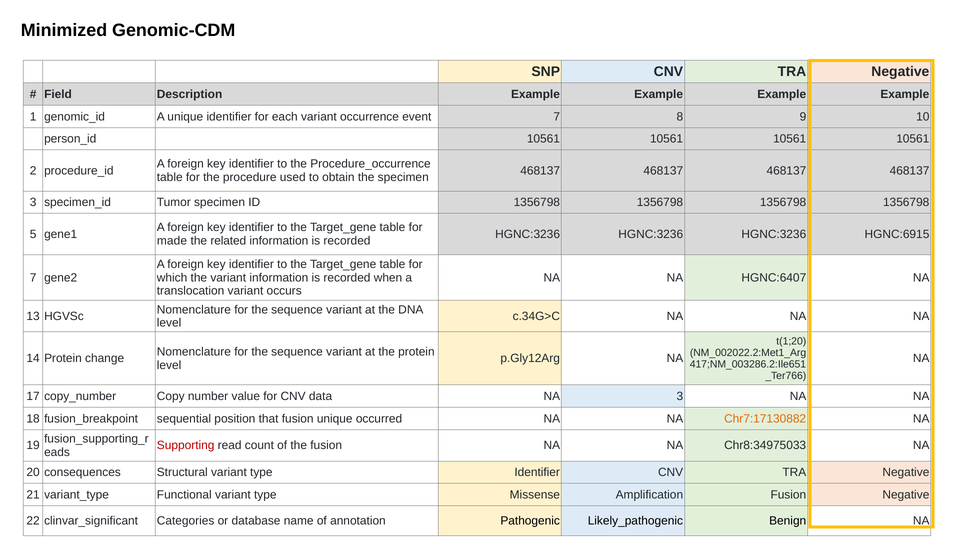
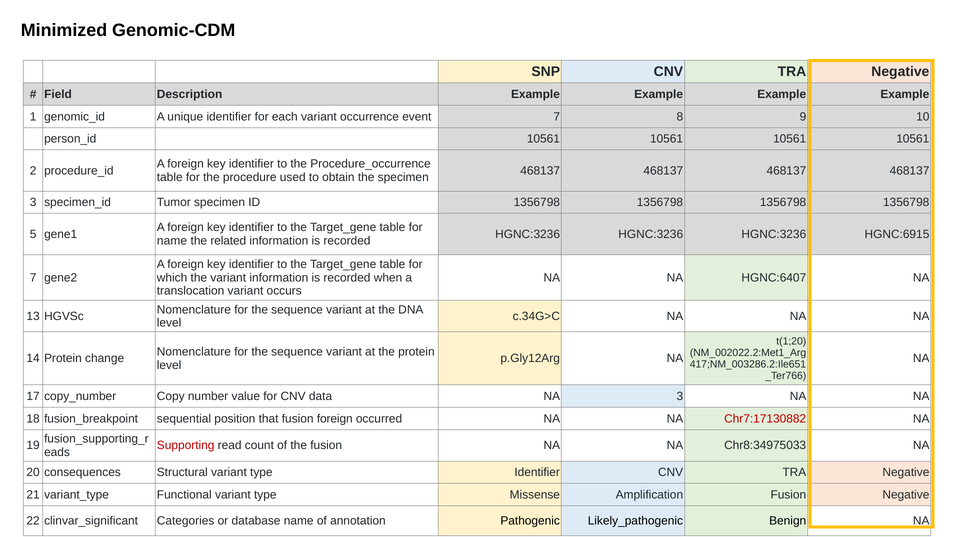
made at (172, 241): made -> name
fusion unique: unique -> foreign
Chr7:17130882 colour: orange -> red
